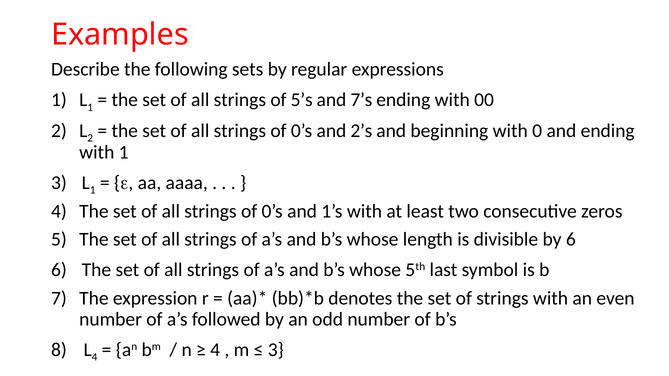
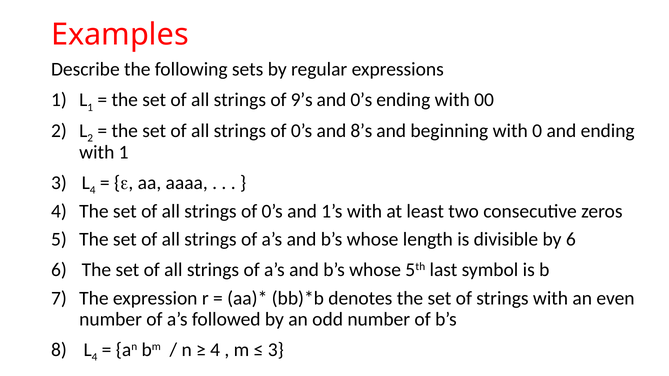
5’s: 5’s -> 9’s
and 7’s: 7’s -> 0’s
2’s: 2’s -> 8’s
1 at (93, 190): 1 -> 4
